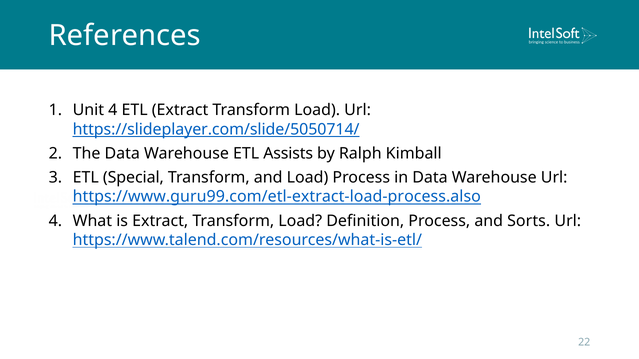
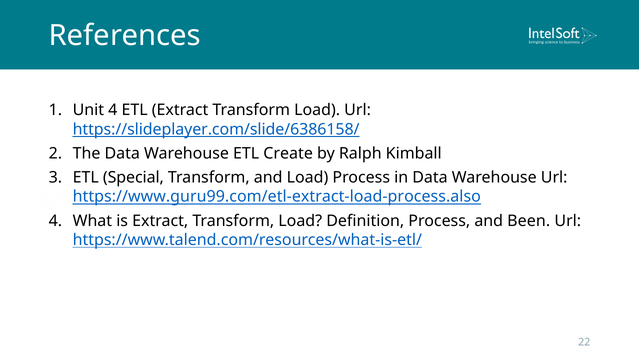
https://slideplayer.com/slide/5050714/: https://slideplayer.com/slide/5050714/ -> https://slideplayer.com/slide/6386158/
Assists: Assists -> Create
Sorts: Sorts -> Been
